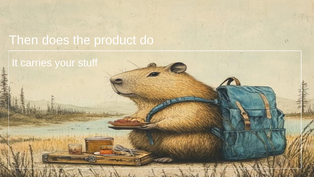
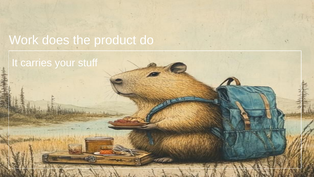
Then: Then -> Work
